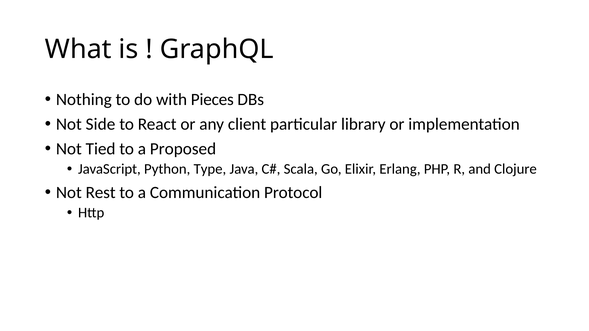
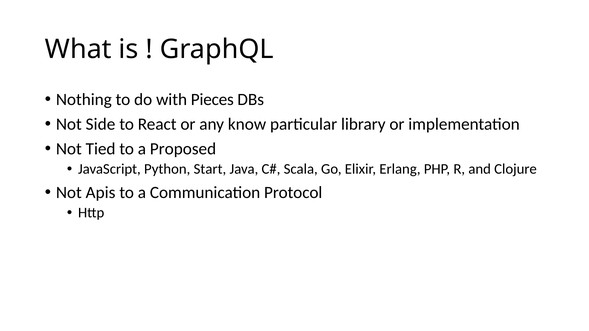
client: client -> know
Type: Type -> Start
Rest: Rest -> Apis
